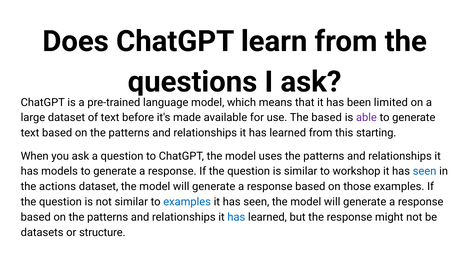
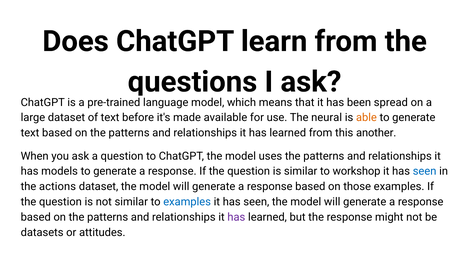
limited: limited -> spread
The based: based -> neural
able colour: purple -> orange
starting: starting -> another
has at (236, 217) colour: blue -> purple
structure: structure -> attitudes
